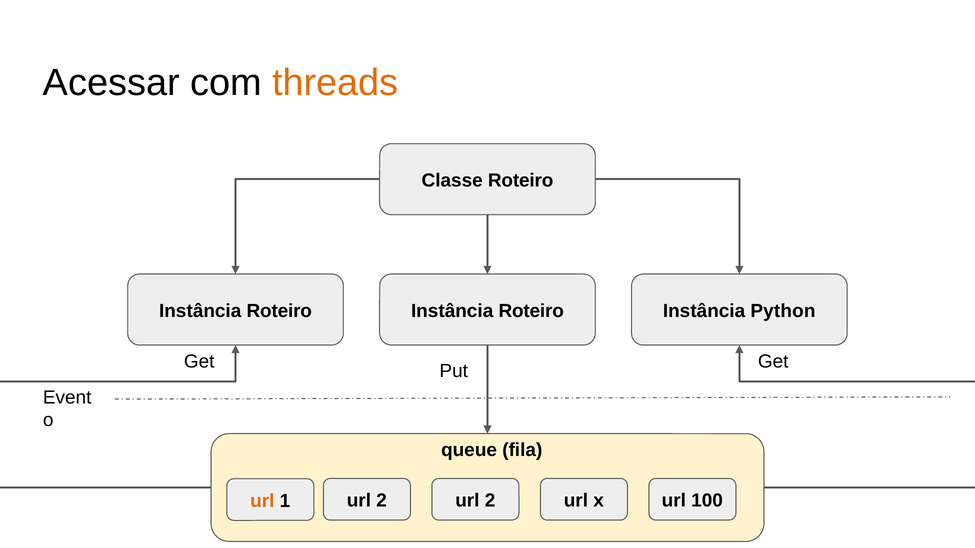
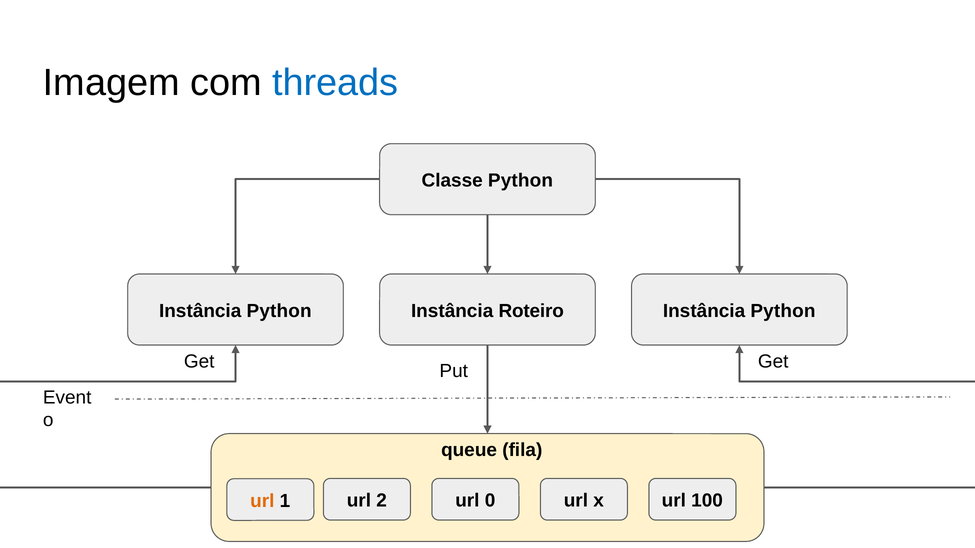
Acessar: Acessar -> Imagem
threads colour: orange -> blue
Classe Roteiro: Roteiro -> Python
Roteiro at (279, 311): Roteiro -> Python
2 url 2: 2 -> 0
